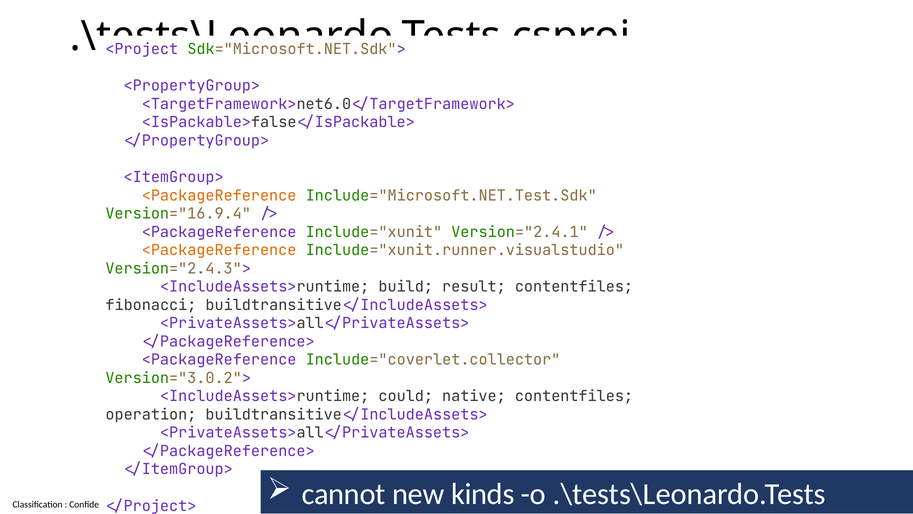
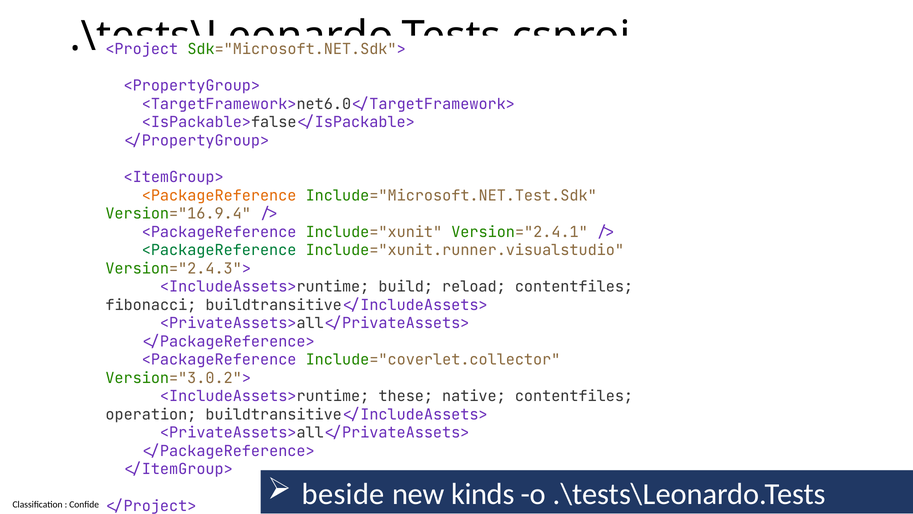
<PackageReference at (219, 250) colour: orange -> green
result: result -> reload
could: could -> these
cannot: cannot -> beside
